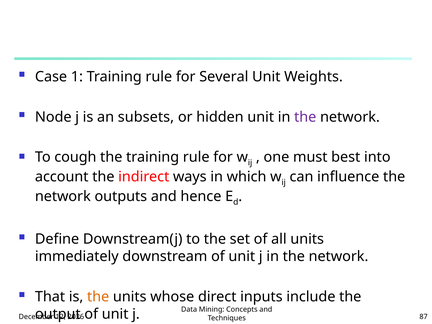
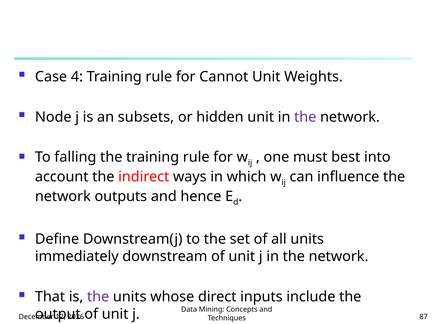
1: 1 -> 4
Several: Several -> Cannot
cough: cough -> falling
the at (98, 297) colour: orange -> purple
